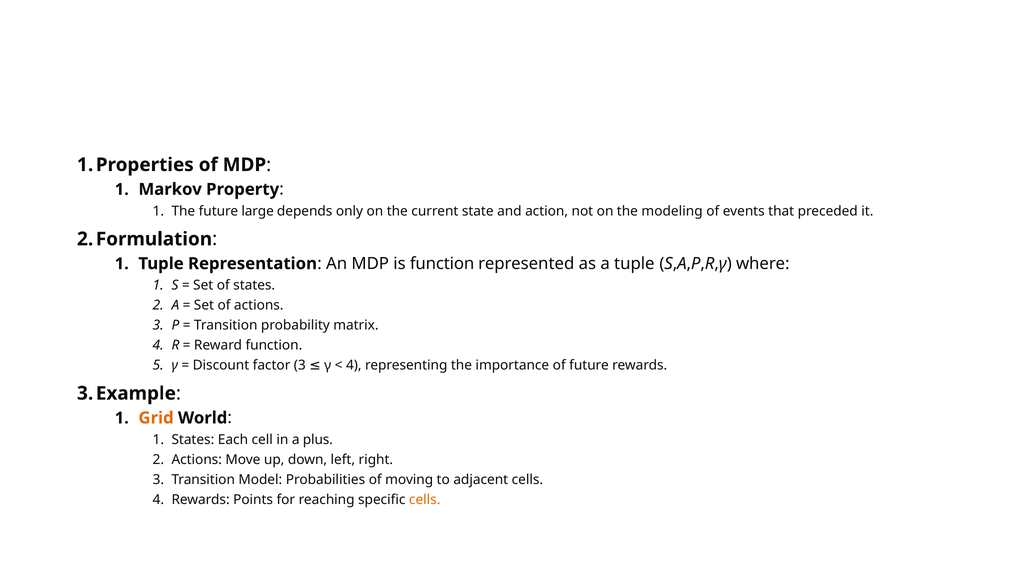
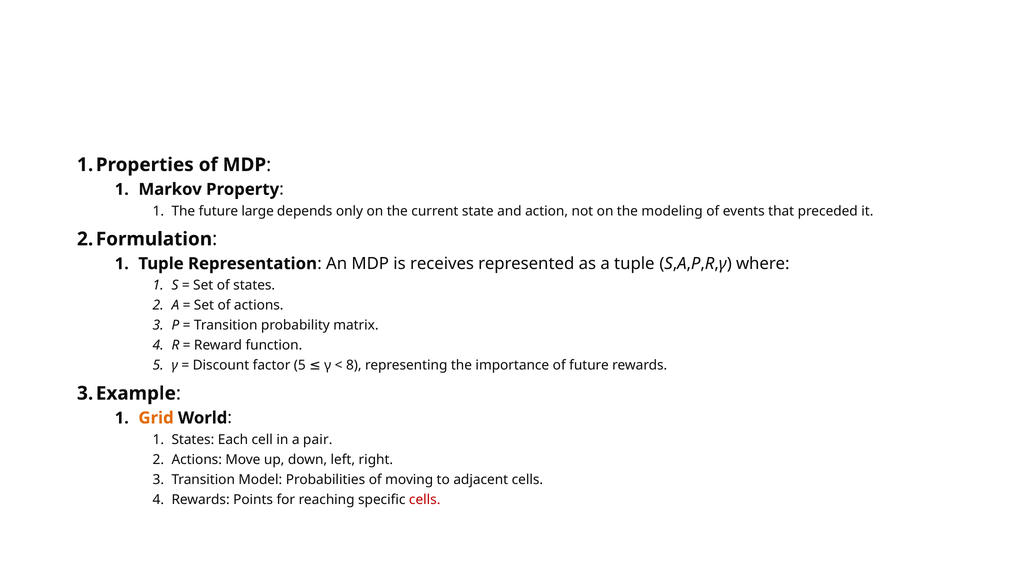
is function: function -> receives
factor 3: 3 -> 5
4 at (354, 366): 4 -> 8
plus: plus -> pair
cells at (425, 500) colour: orange -> red
